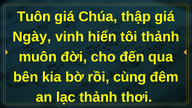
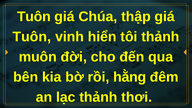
Ngày at (32, 37): Ngày -> Tuôn
cùng: cùng -> hằng
